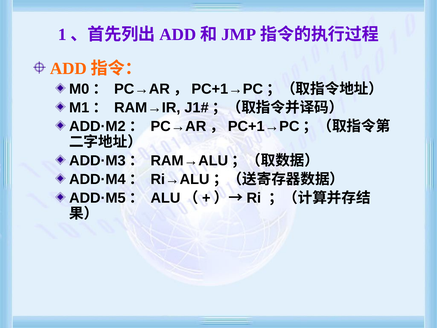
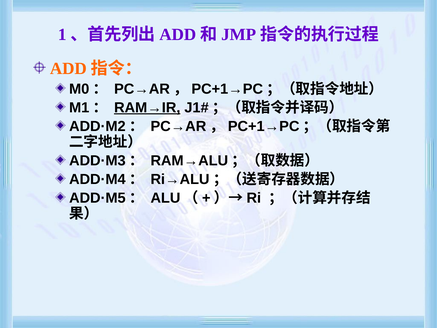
RAM→IR underline: none -> present
